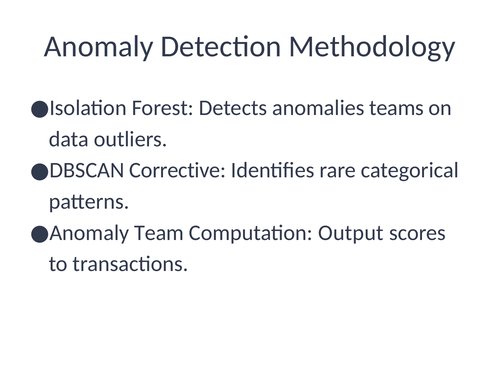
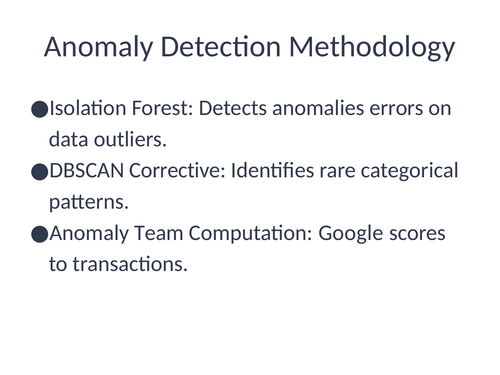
teams: teams -> errors
Output: Output -> Google
